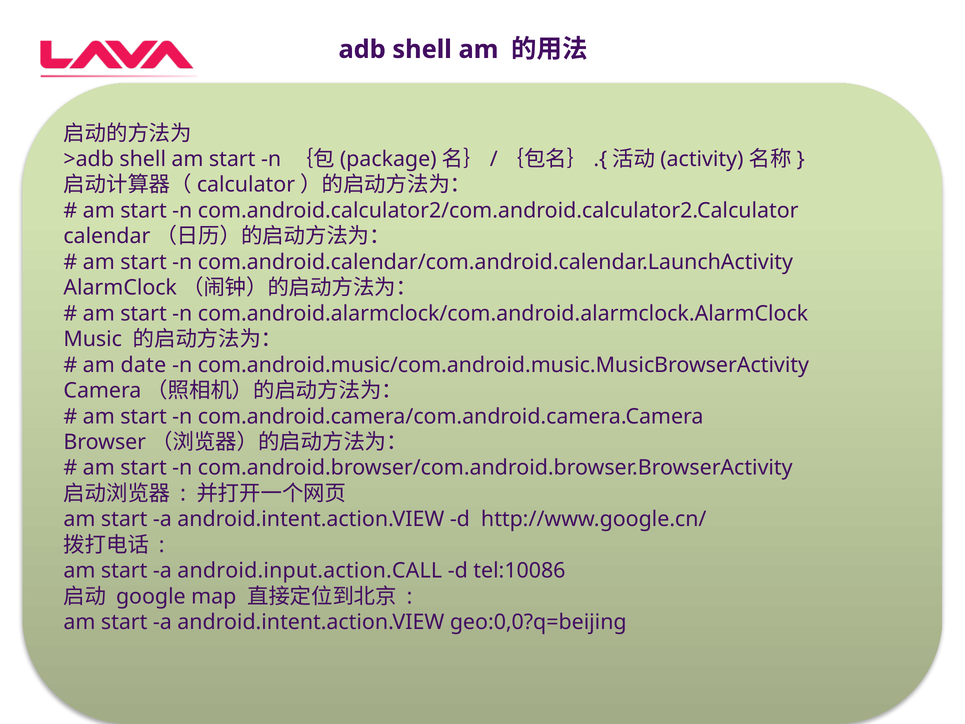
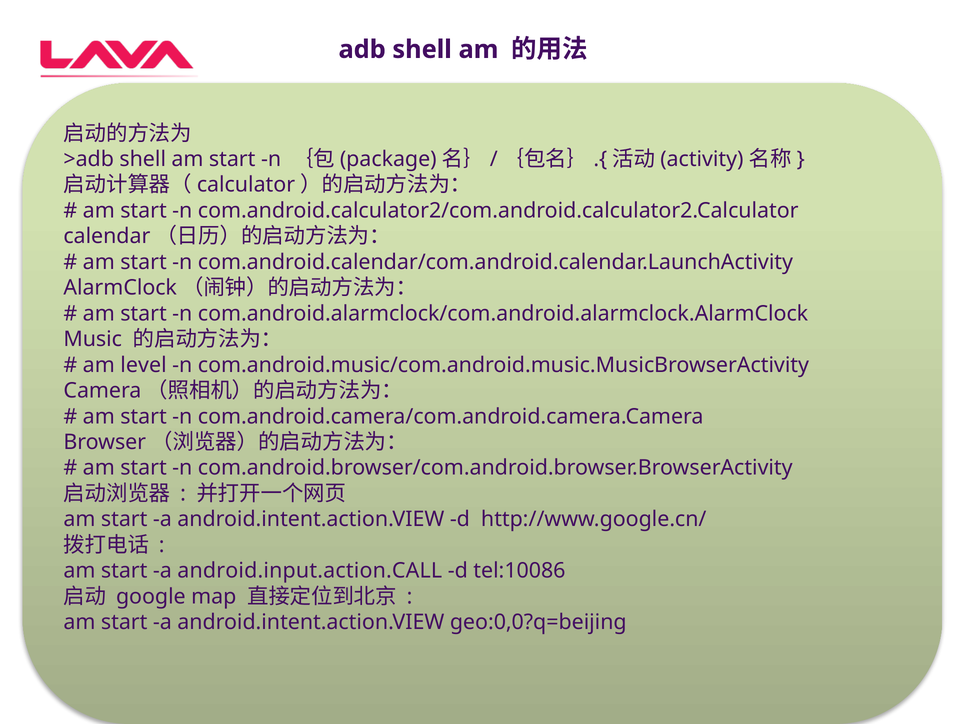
date: date -> level
